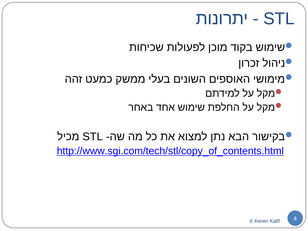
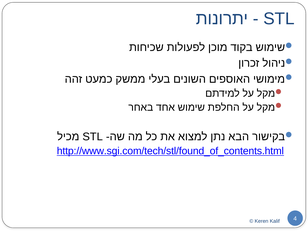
http://www.sgi.com/tech/stl/copy_of_contents.html: http://www.sgi.com/tech/stl/copy_of_contents.html -> http://www.sgi.com/tech/stl/found_of_contents.html
